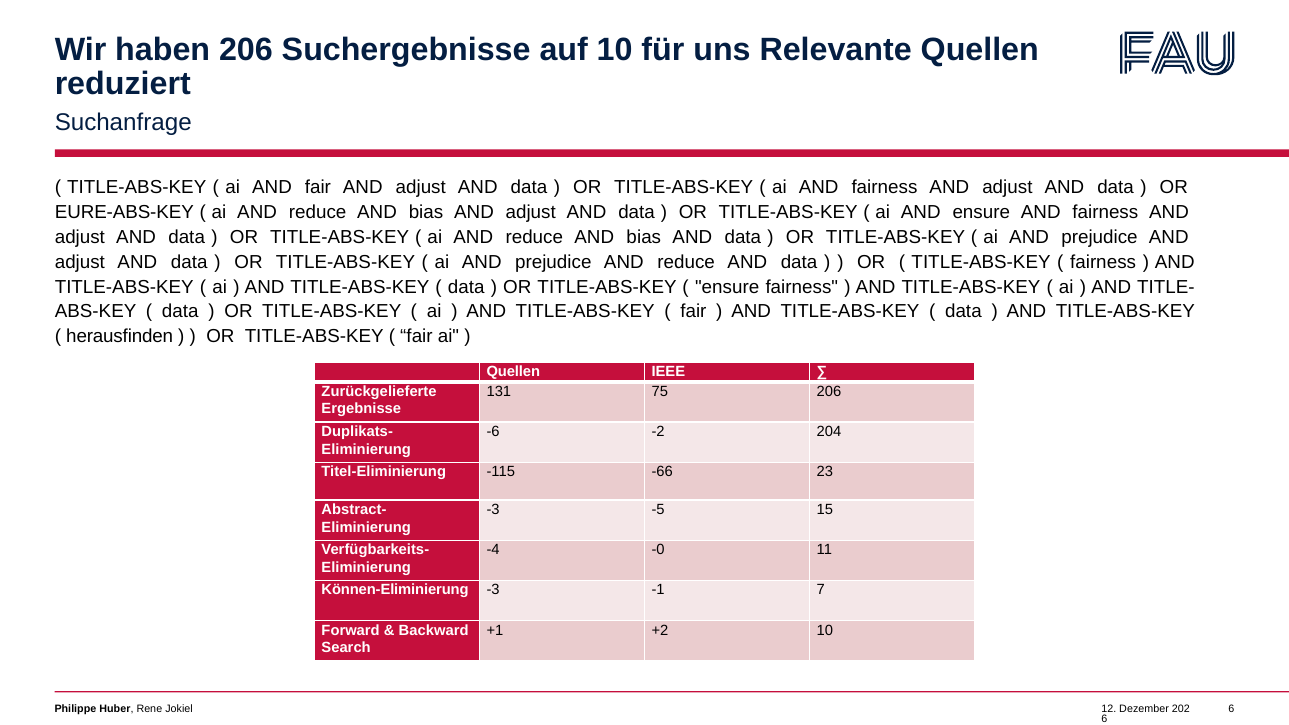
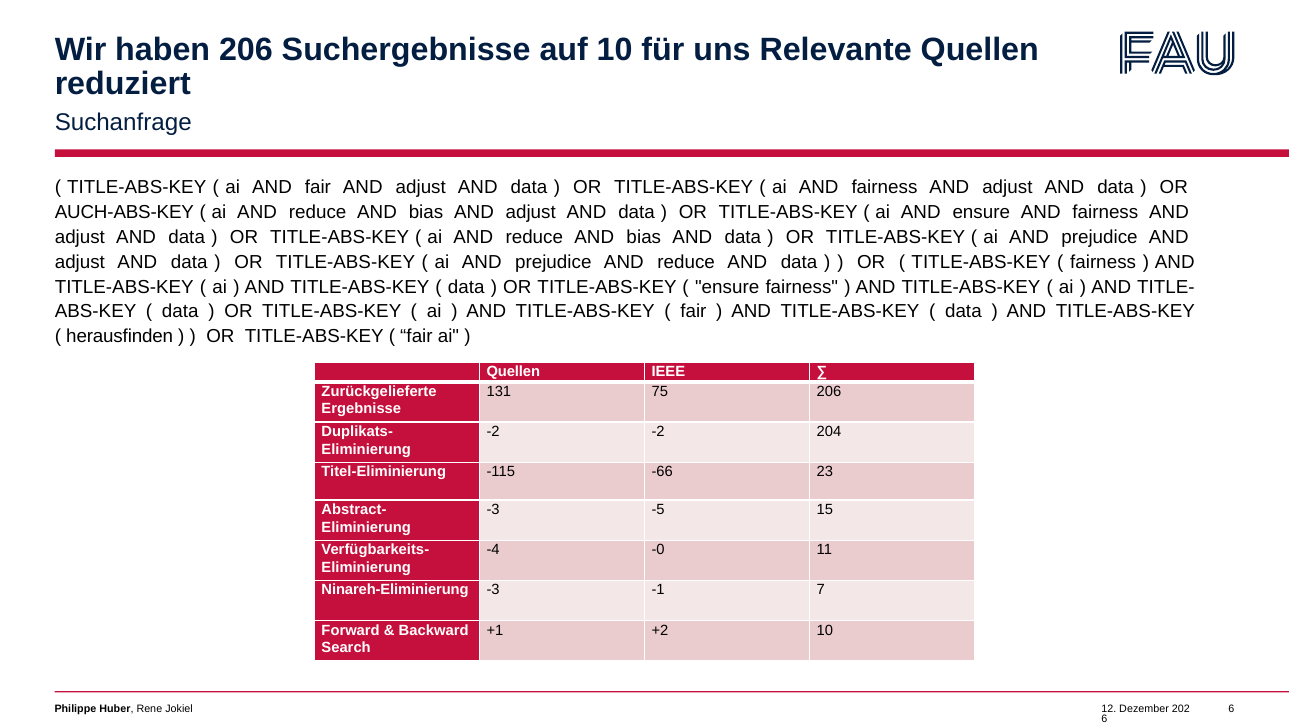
EURE-ABS-KEY: EURE-ABS-KEY -> AUCH-ABS-KEY
-6 at (493, 432): -6 -> -2
Können-Eliminierung: Können-Eliminierung -> Ninareh-Eliminierung
